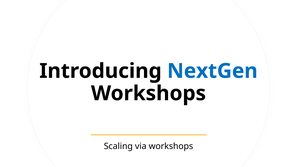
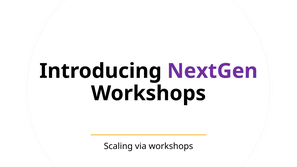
NextGen colour: blue -> purple
